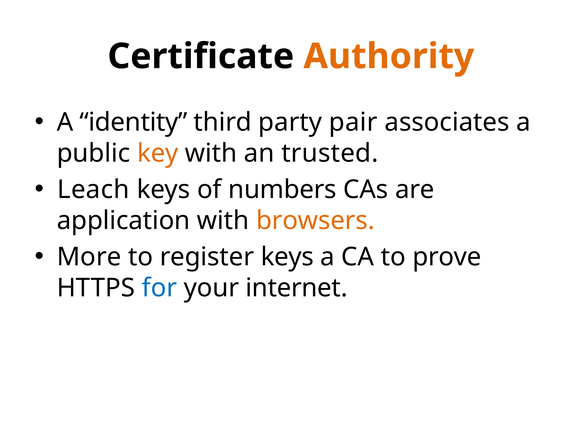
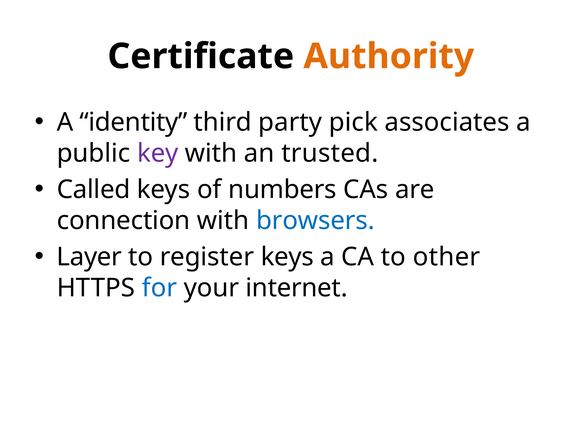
pair: pair -> pick
key colour: orange -> purple
Leach: Leach -> Called
application: application -> connection
browsers colour: orange -> blue
More: More -> Layer
prove: prove -> other
